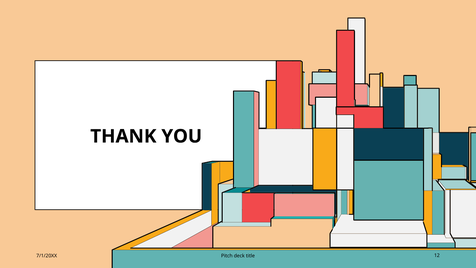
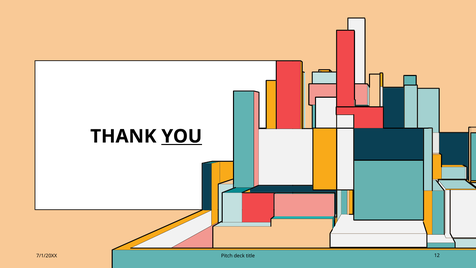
YOU underline: none -> present
